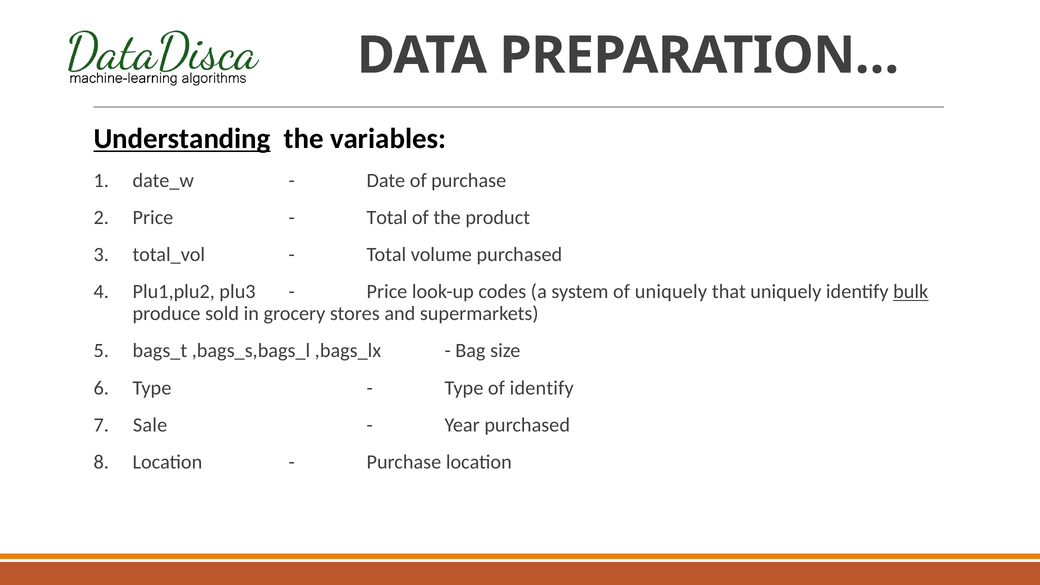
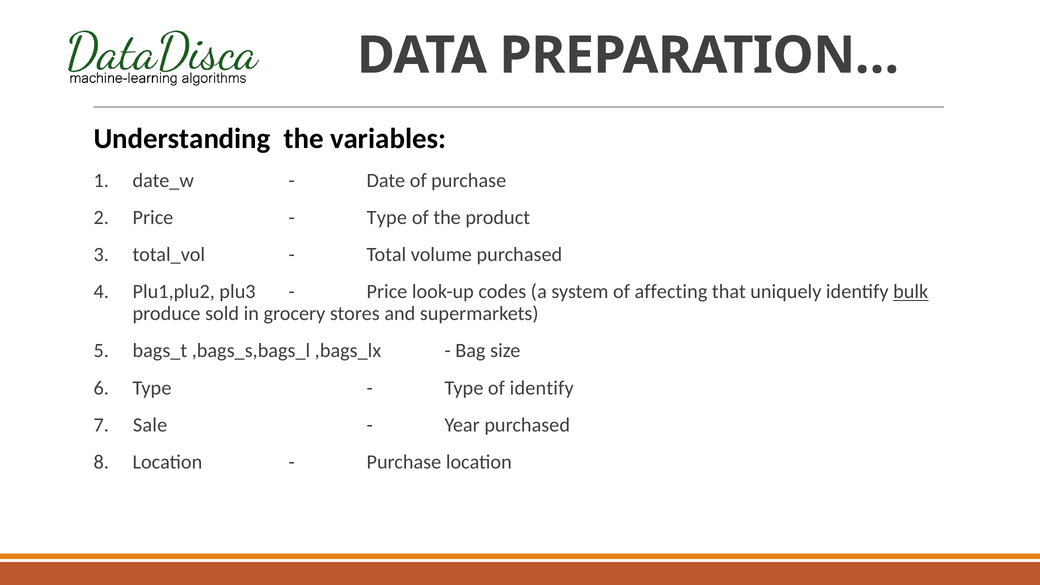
Understanding underline: present -> none
Total at (387, 218): Total -> Type
of uniquely: uniquely -> affecting
